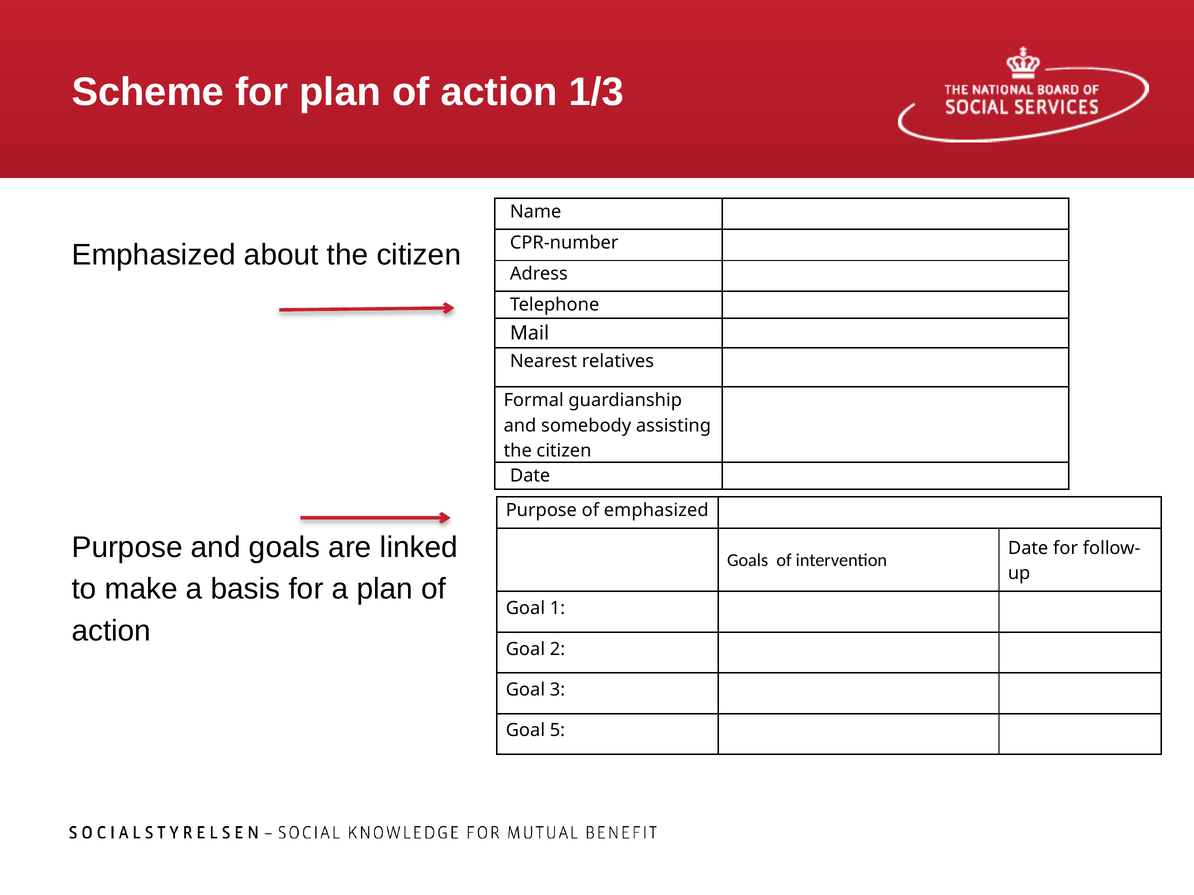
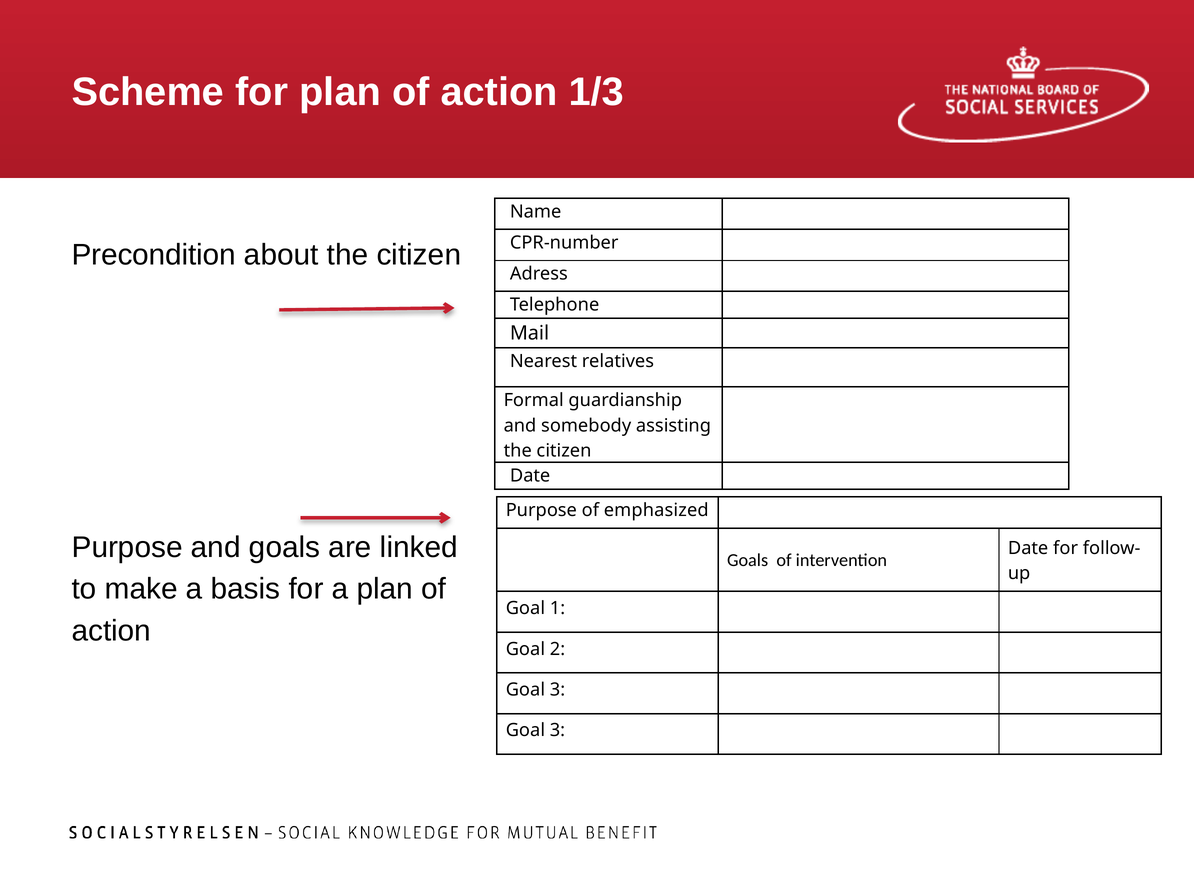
Emphasized at (154, 255): Emphasized -> Precondition
5 at (557, 731): 5 -> 3
